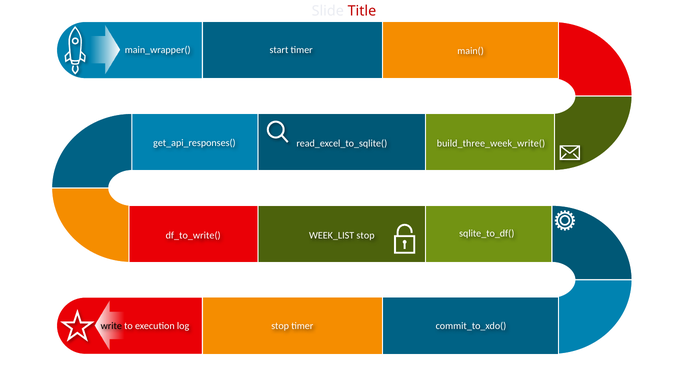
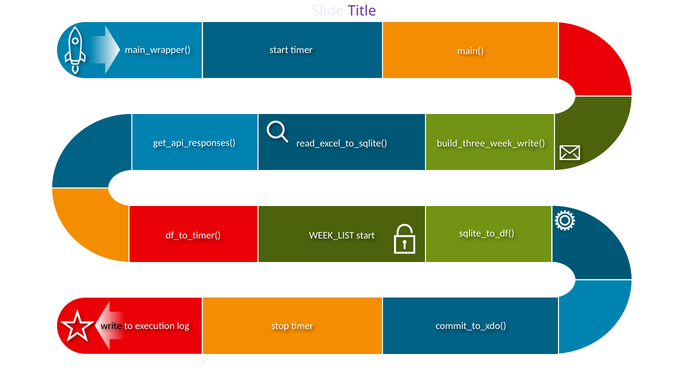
Title colour: red -> purple
df_to_write(: df_to_write( -> df_to_timer(
WEEK_LIST stop: stop -> start
